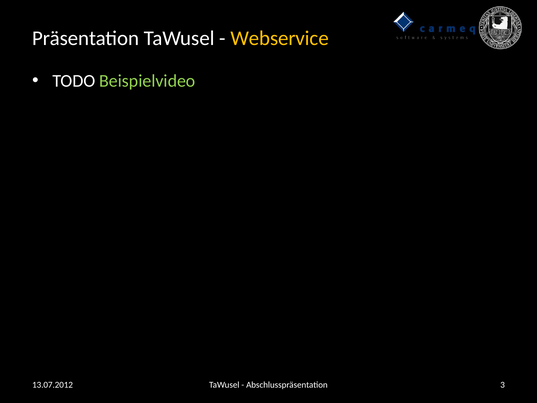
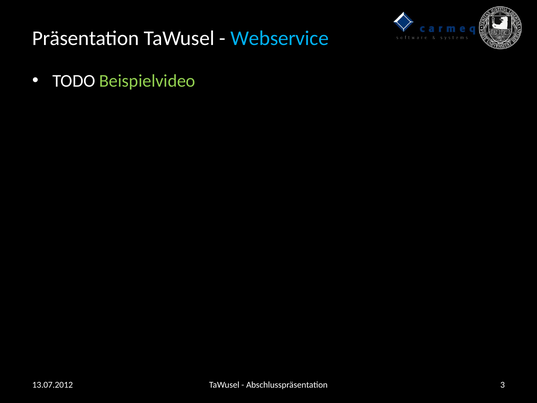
Webservice colour: yellow -> light blue
